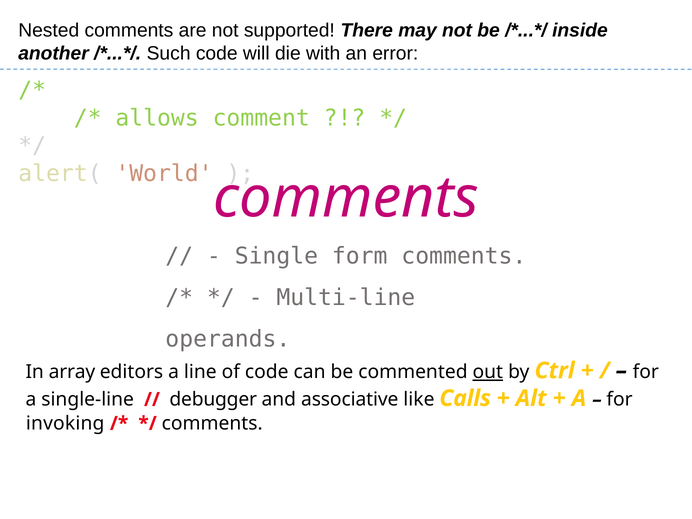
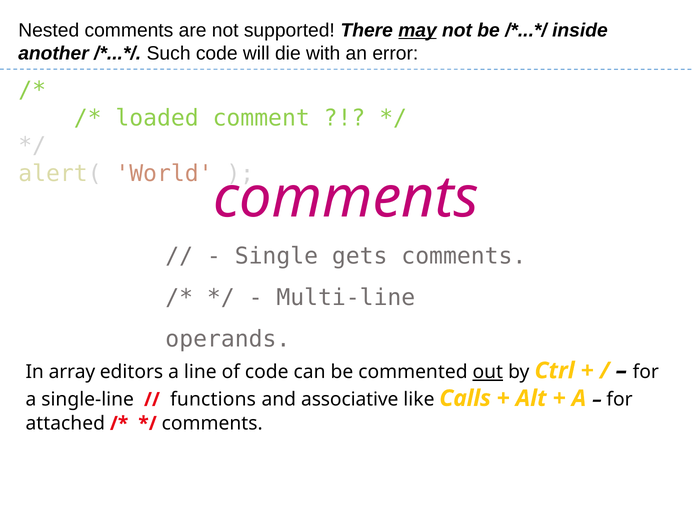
may underline: none -> present
allows: allows -> loaded
form: form -> gets
debugger: debugger -> functions
invoking: invoking -> attached
